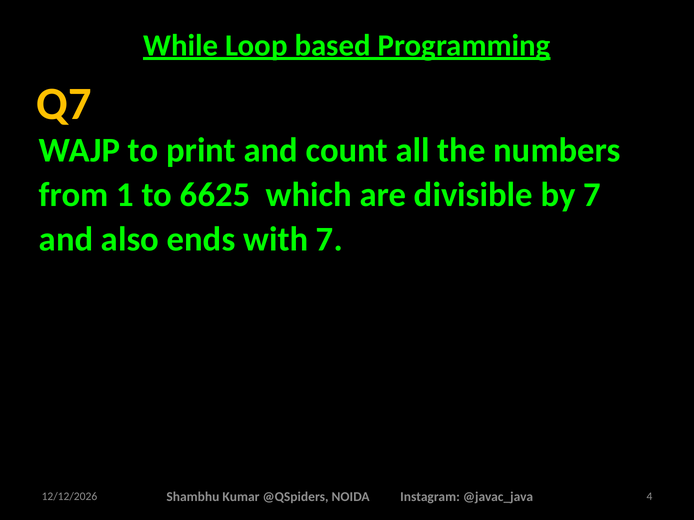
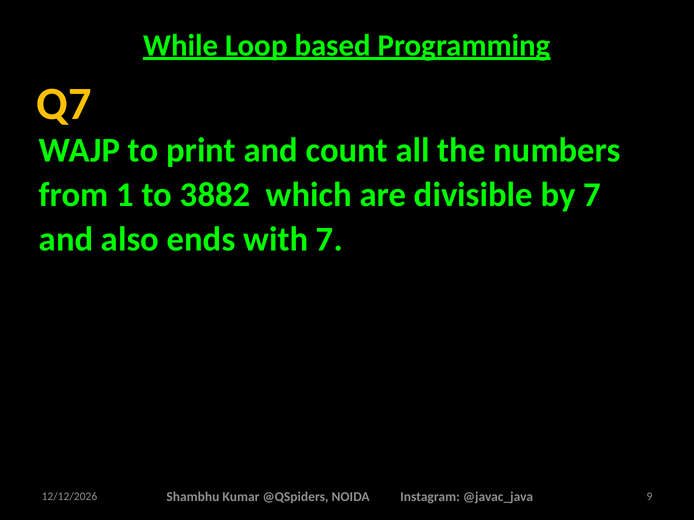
6625: 6625 -> 3882
4: 4 -> 9
